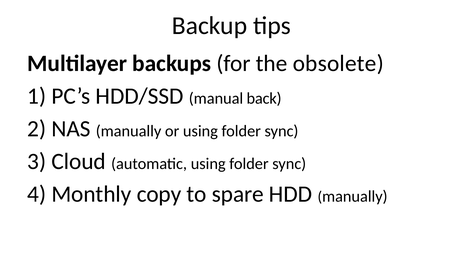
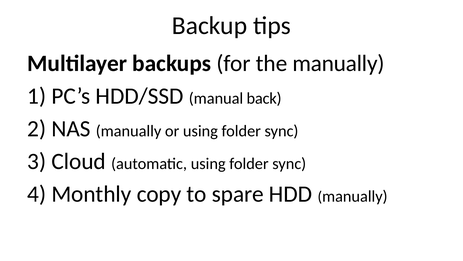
the obsolete: obsolete -> manually
